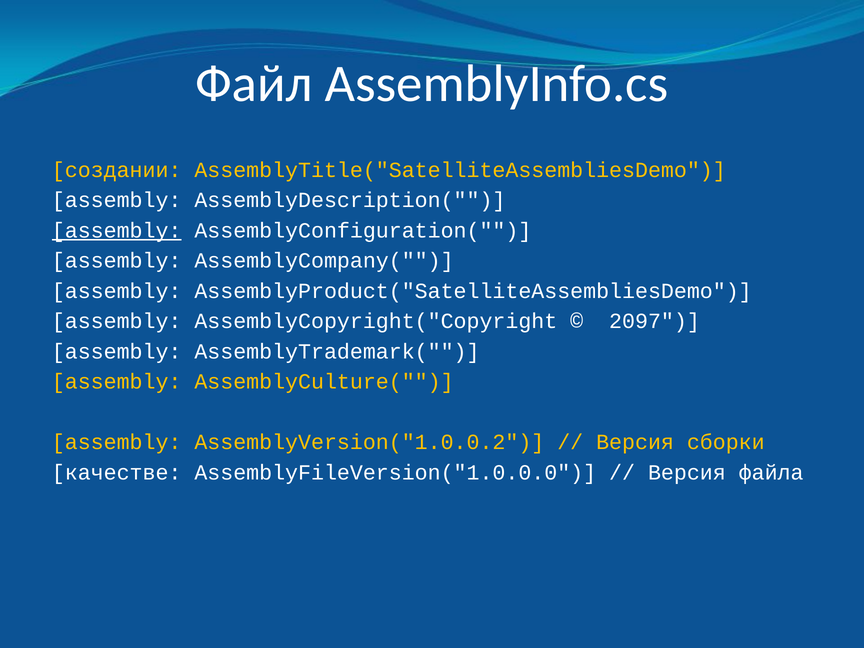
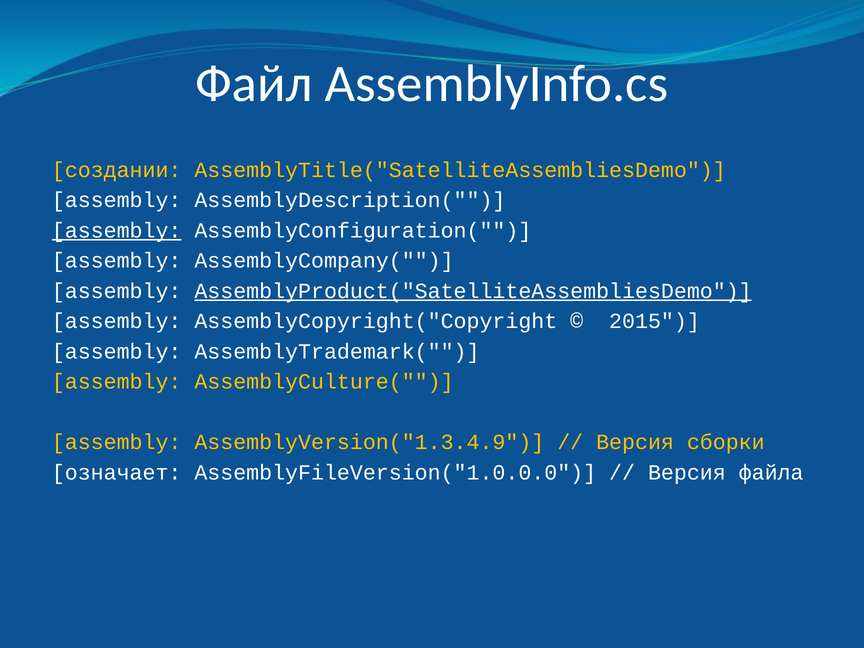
AssemblyProduct("SatelliteAssembliesDemo underline: none -> present
2097: 2097 -> 2015
AssemblyVersion("1.0.0.2: AssemblyVersion("1.0.0.2 -> AssemblyVersion("1.3.4.9
качестве: качестве -> означает
